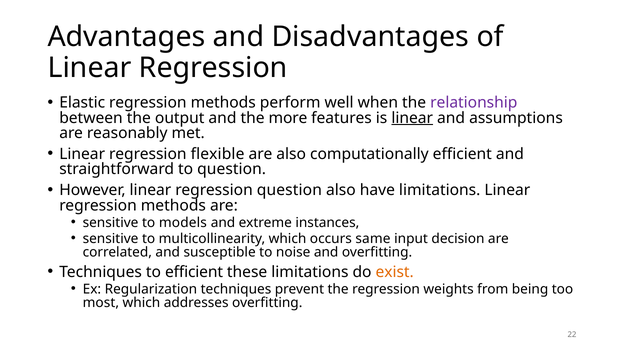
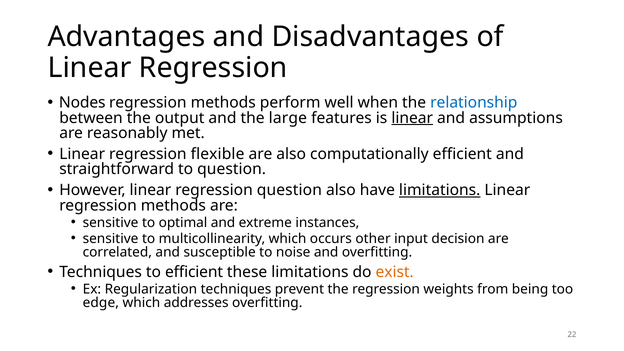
Elastic: Elastic -> Nodes
relationship colour: purple -> blue
more: more -> large
limitations at (440, 190) underline: none -> present
models: models -> optimal
same: same -> other
most: most -> edge
